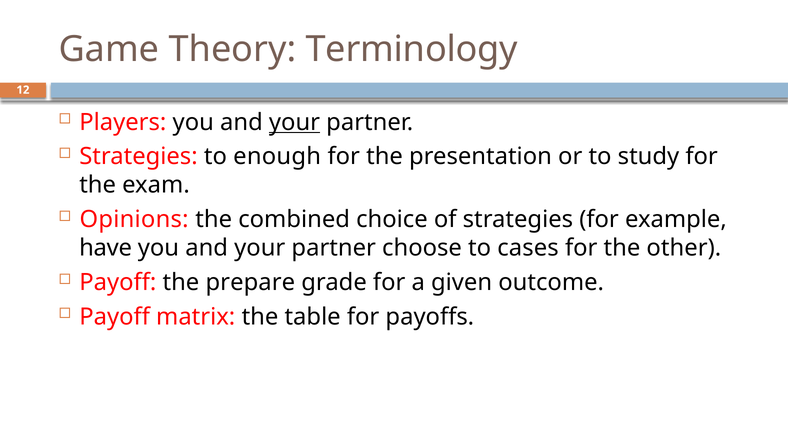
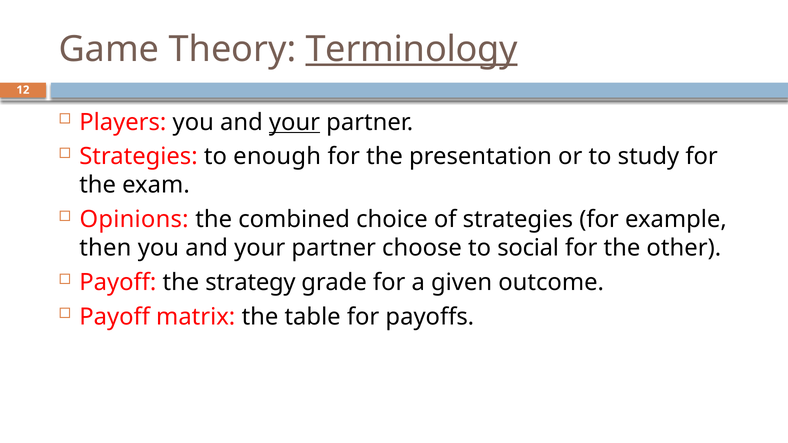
Terminology underline: none -> present
have: have -> then
cases: cases -> social
prepare: prepare -> strategy
